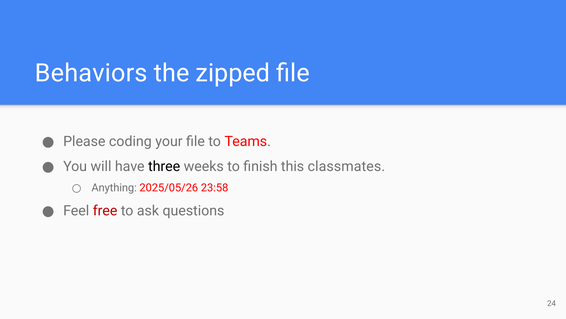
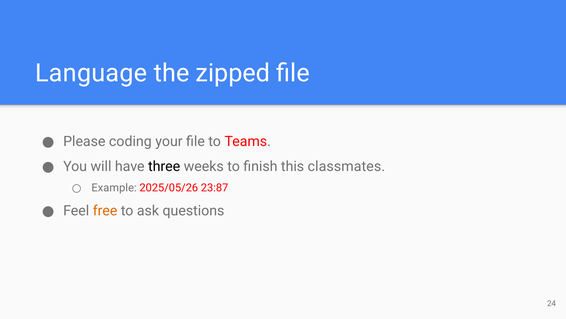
Behaviors: Behaviors -> Language
Anything: Anything -> Example
23:58: 23:58 -> 23:87
free colour: red -> orange
